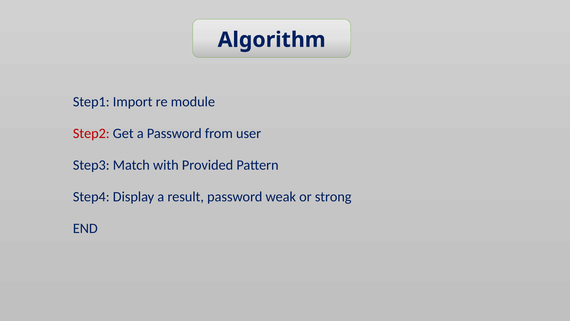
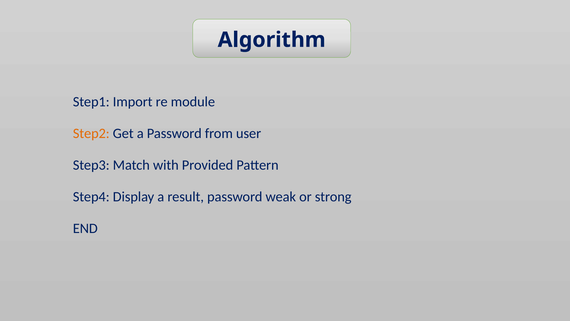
Step2 colour: red -> orange
